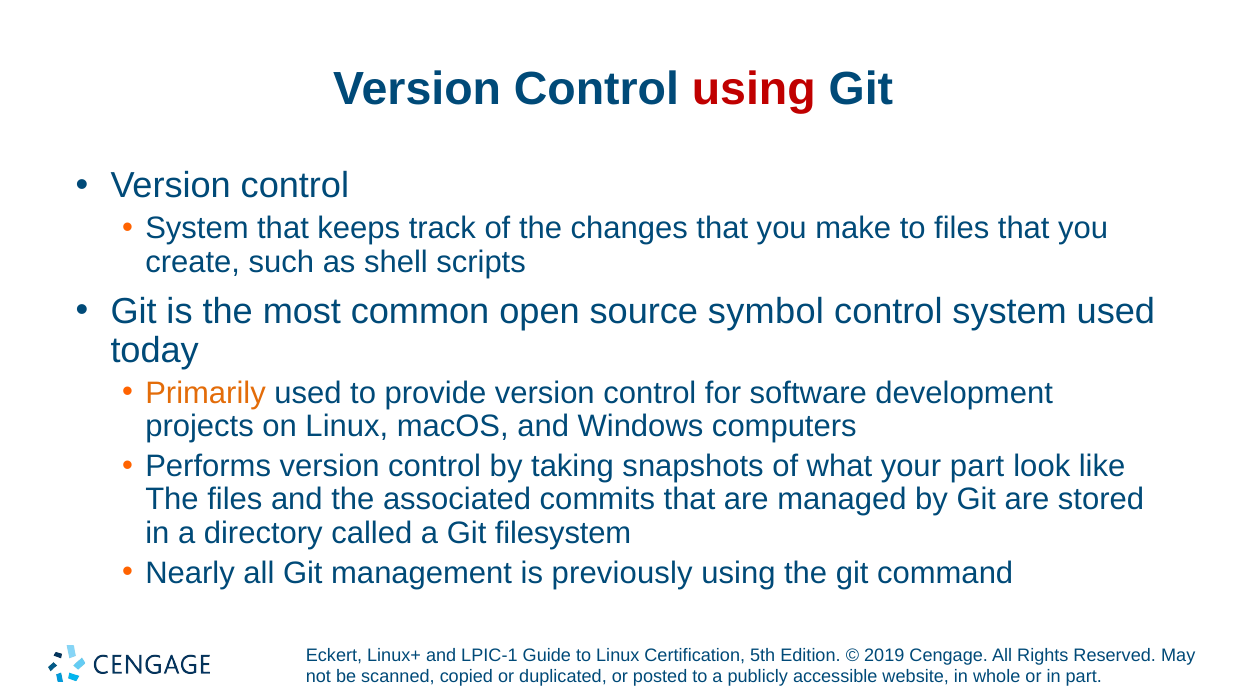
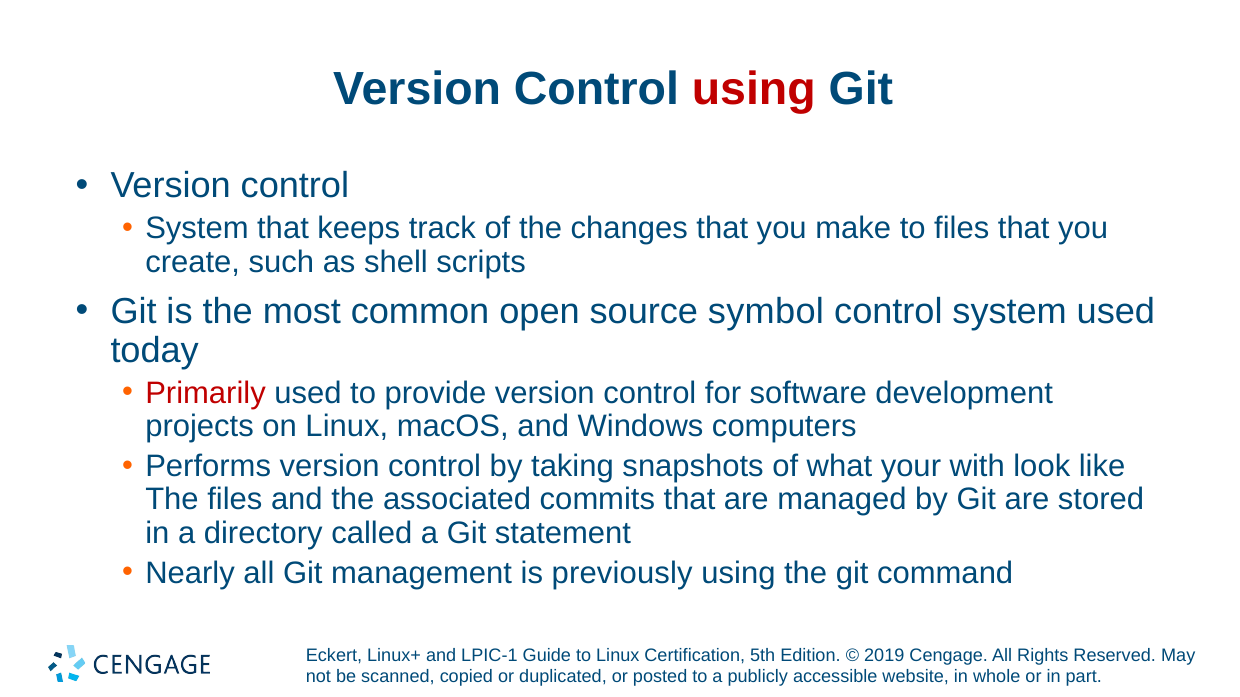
Primarily colour: orange -> red
your part: part -> with
filesystem: filesystem -> statement
